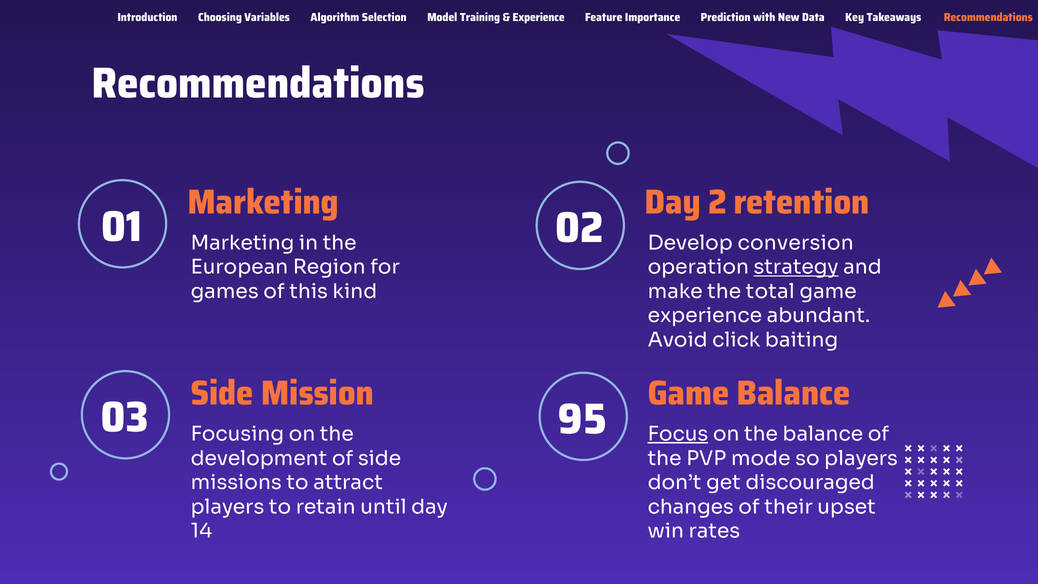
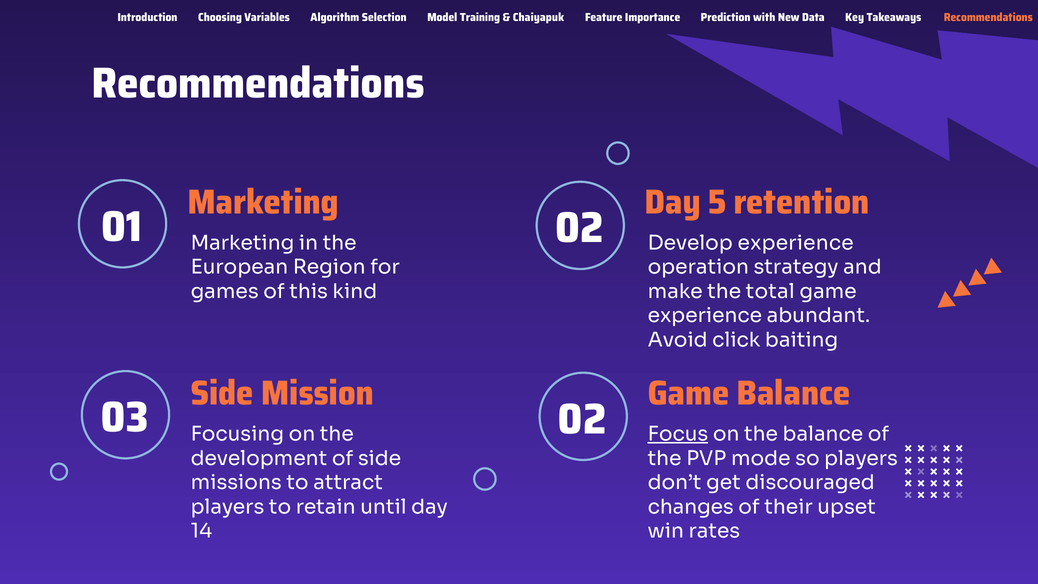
Experience at (539, 18): Experience -> Chaiyapuk
2: 2 -> 5
Develop conversion: conversion -> experience
strategy underline: present -> none
03 95: 95 -> 02
